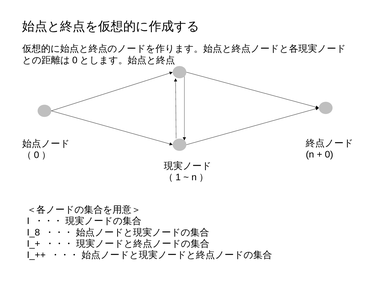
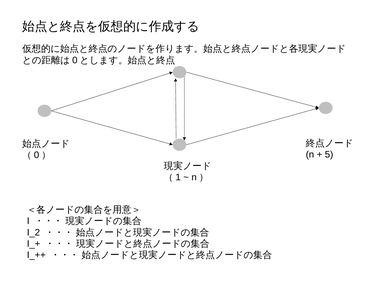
0: 0 -> 5
I_8: I_8 -> I_2
